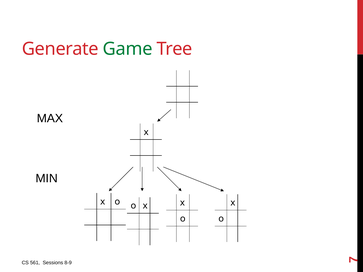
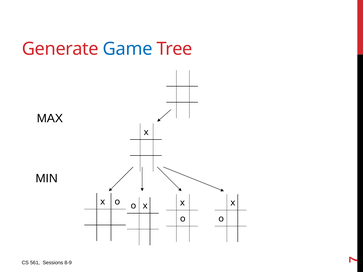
Game colour: green -> blue
